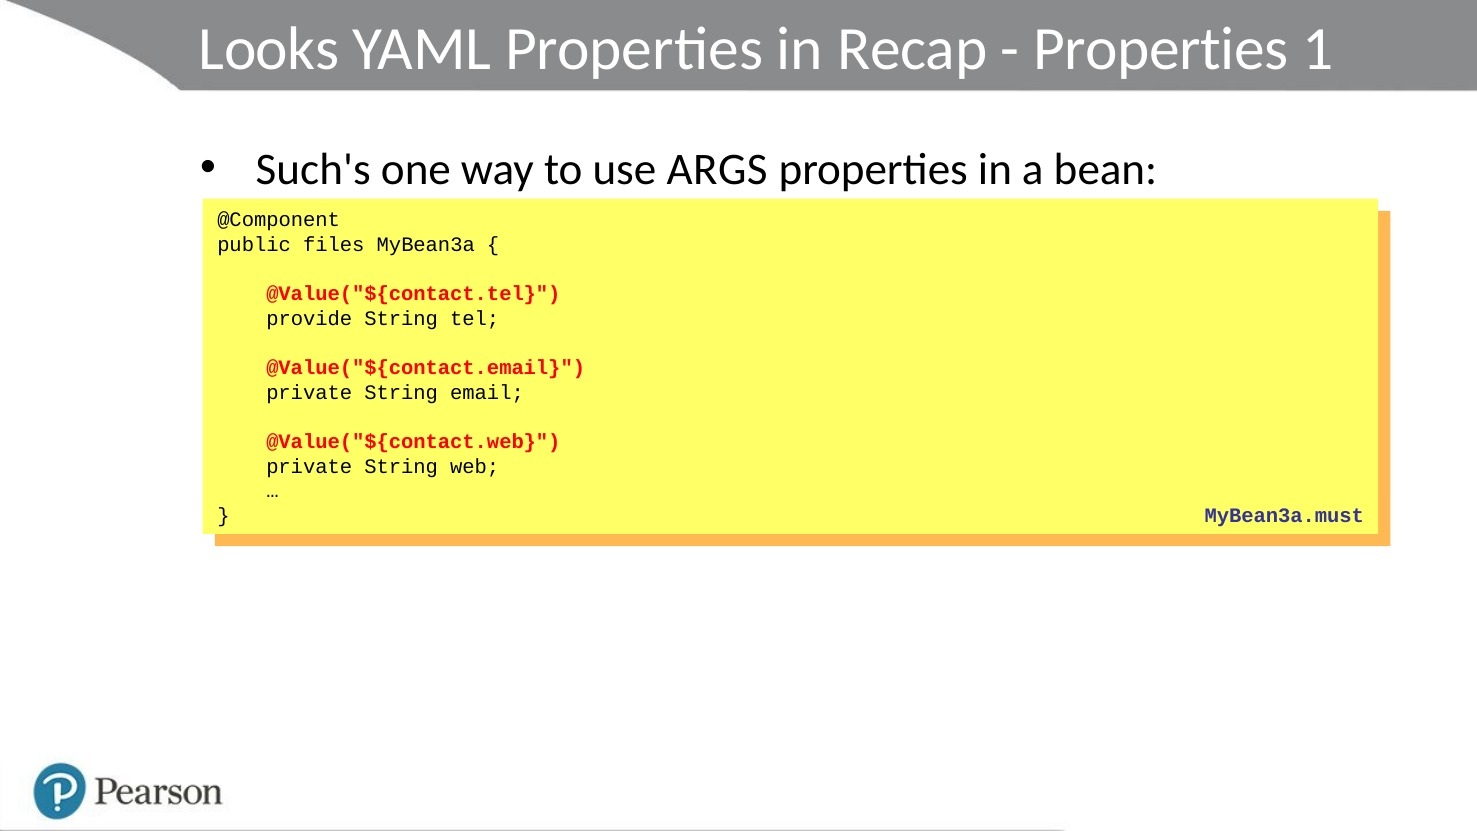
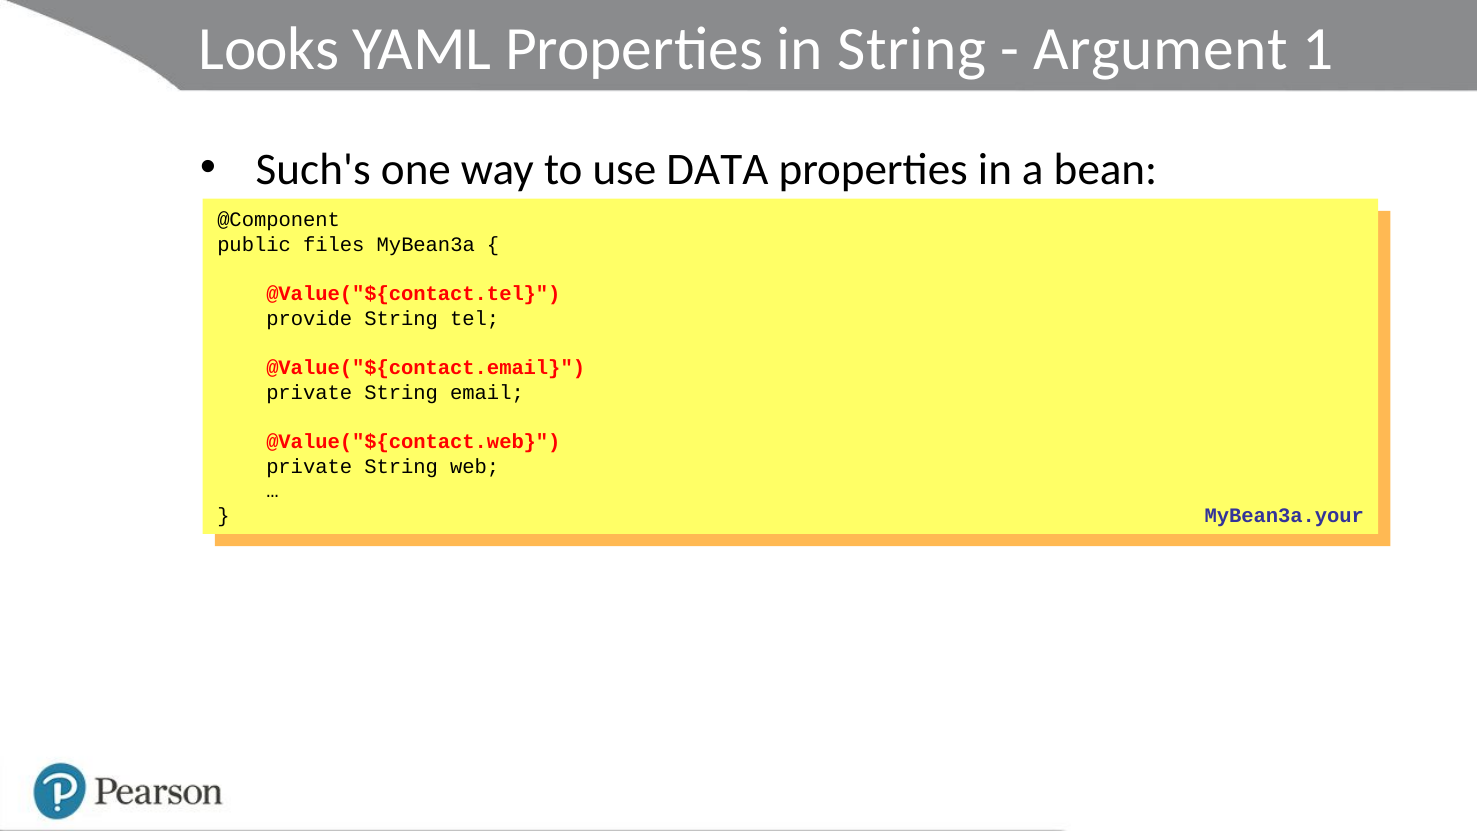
Recap at (912, 49): Recap -> String
Properties at (1161, 49): Properties -> Argument
ARGS: ARGS -> DATA
MyBean3a.must: MyBean3a.must -> MyBean3a.your
